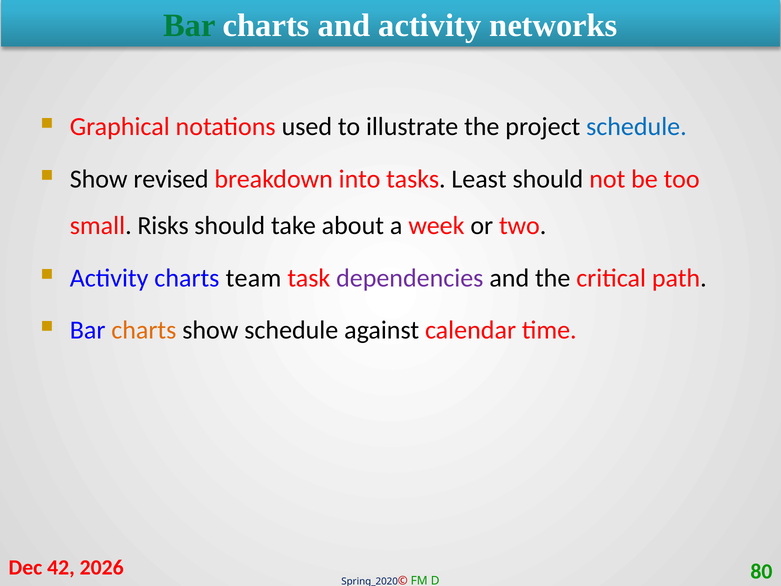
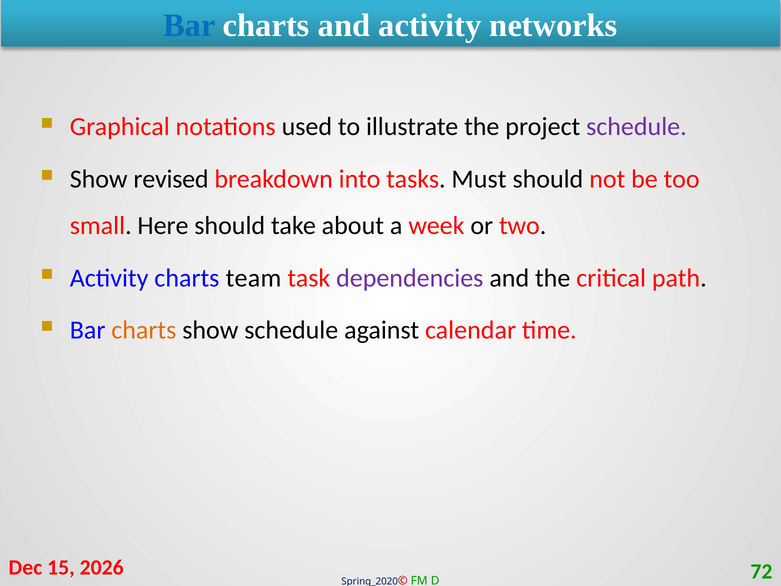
Bar at (189, 26) colour: green -> blue
schedule at (636, 127) colour: blue -> purple
Least: Least -> Must
Risks: Risks -> Here
42: 42 -> 15
80: 80 -> 72
